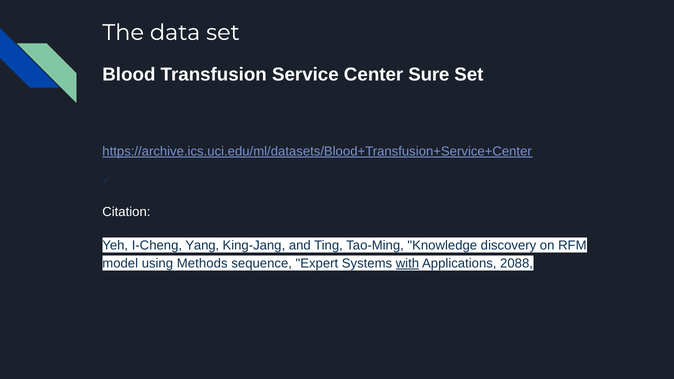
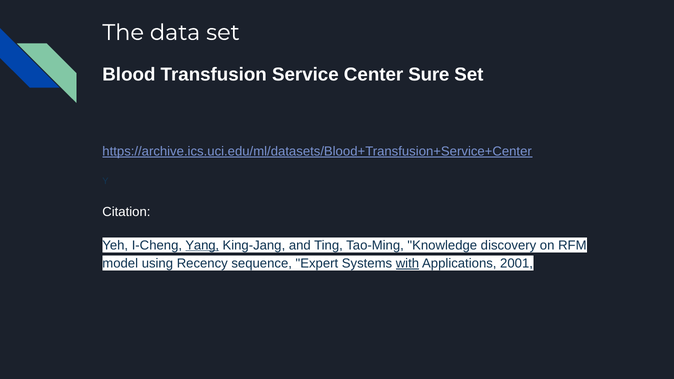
Yang underline: none -> present
Methods: Methods -> Recency
2088: 2088 -> 2001
